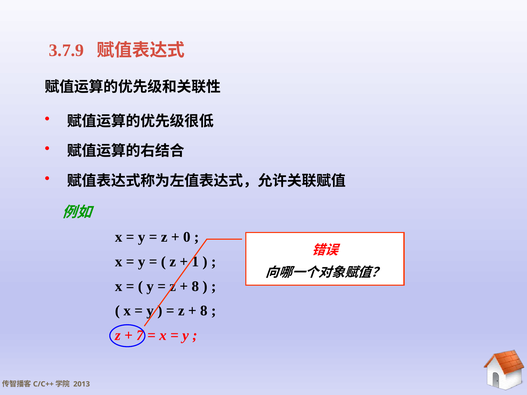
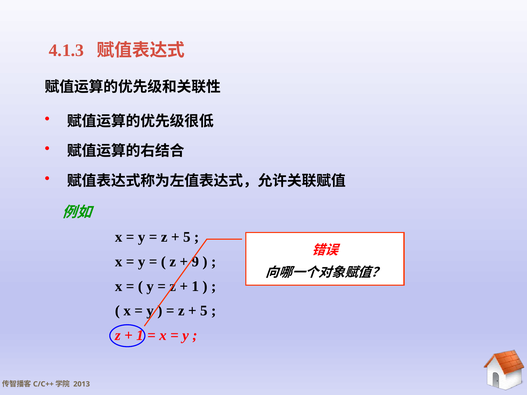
3.7.9: 3.7.9 -> 4.1.3
0 at (187, 237): 0 -> 5
1: 1 -> 9
8 at (195, 286): 8 -> 1
8 at (204, 311): 8 -> 5
7 at (140, 336): 7 -> 1
